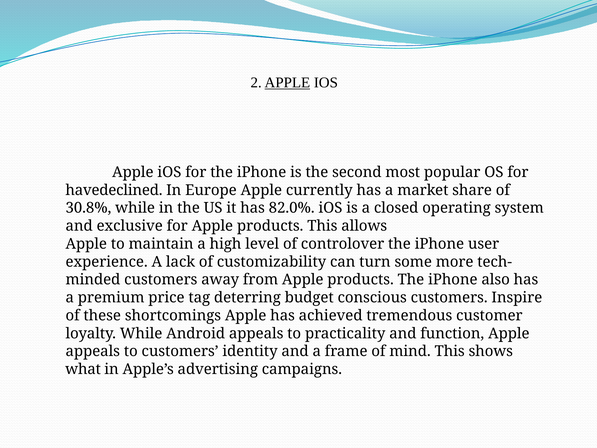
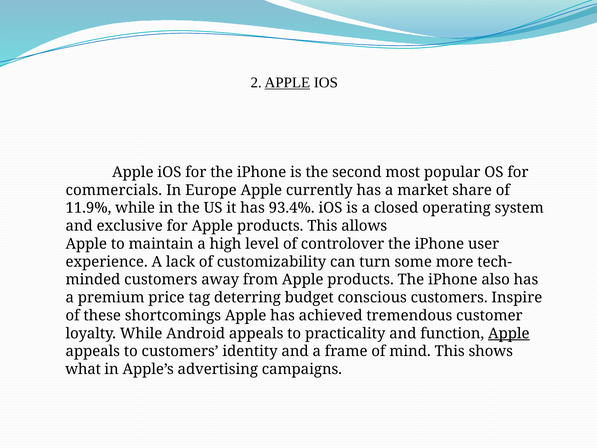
havedeclined: havedeclined -> commercials
30.8%: 30.8% -> 11.9%
82.0%: 82.0% -> 93.4%
Apple at (509, 333) underline: none -> present
